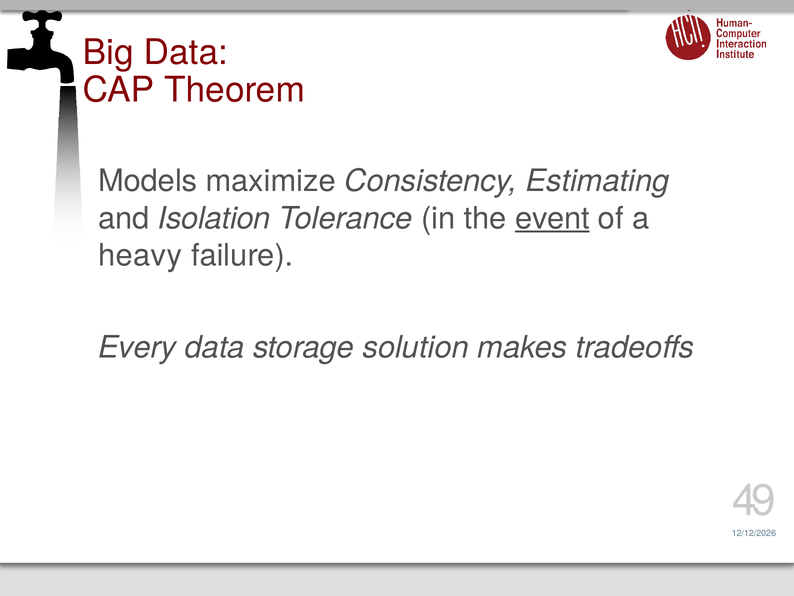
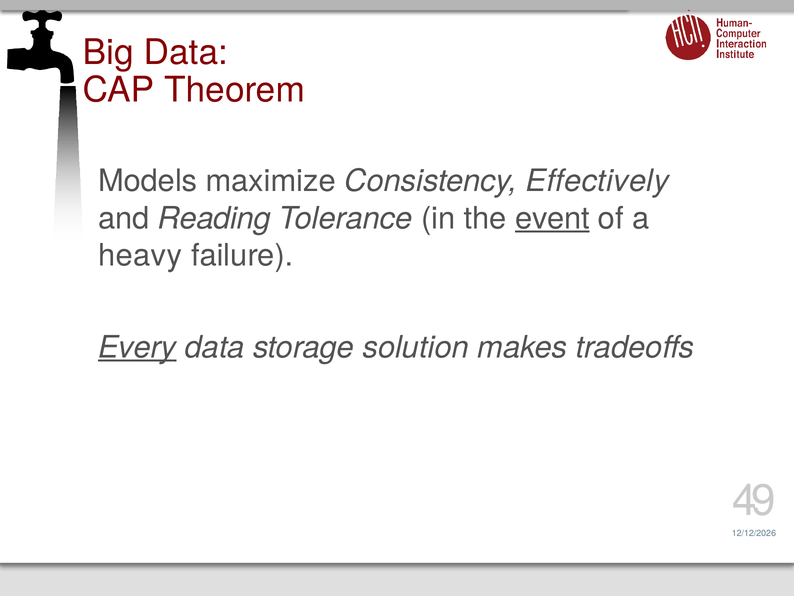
Estimating: Estimating -> Effectively
Isolation: Isolation -> Reading
Every underline: none -> present
